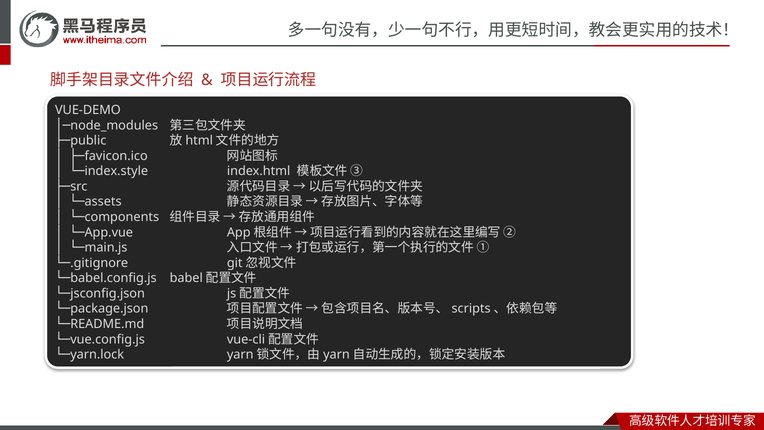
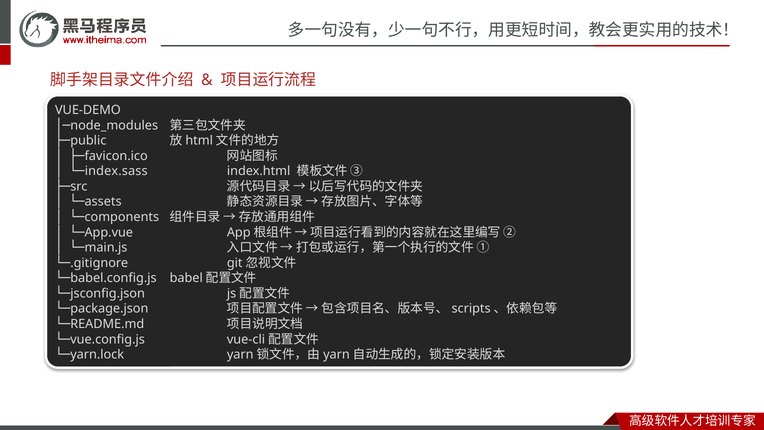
index.style: index.style -> index.sass
